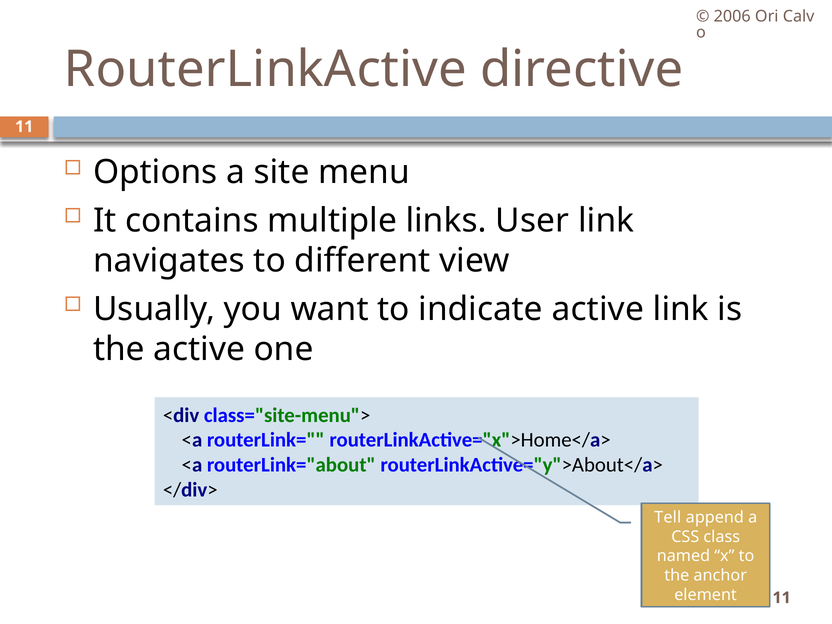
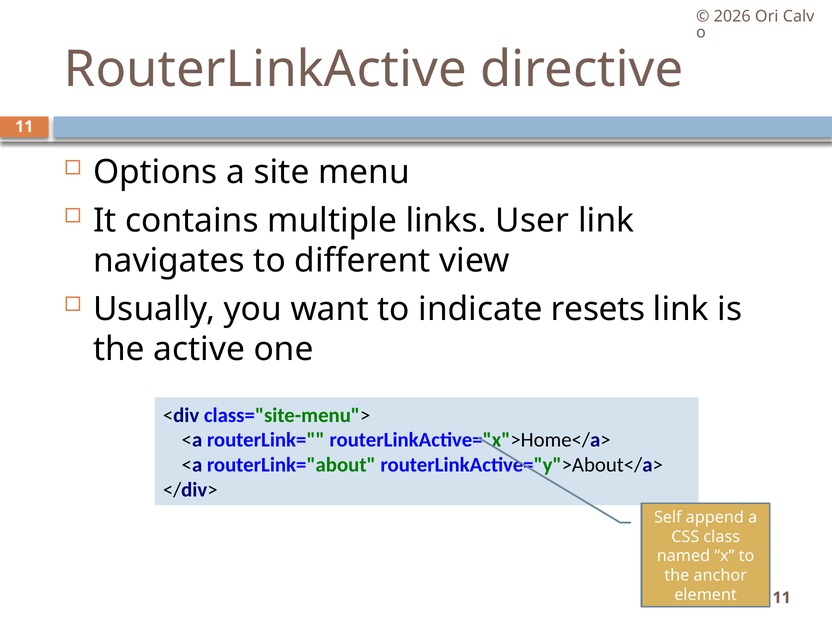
2006: 2006 -> 2026
indicate active: active -> resets
Tell: Tell -> Self
